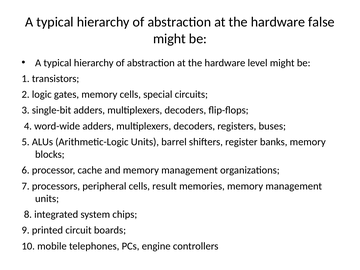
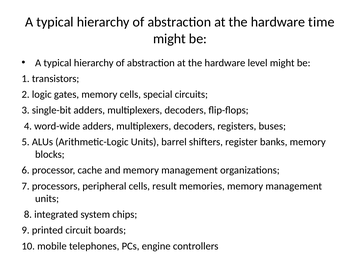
false: false -> time
